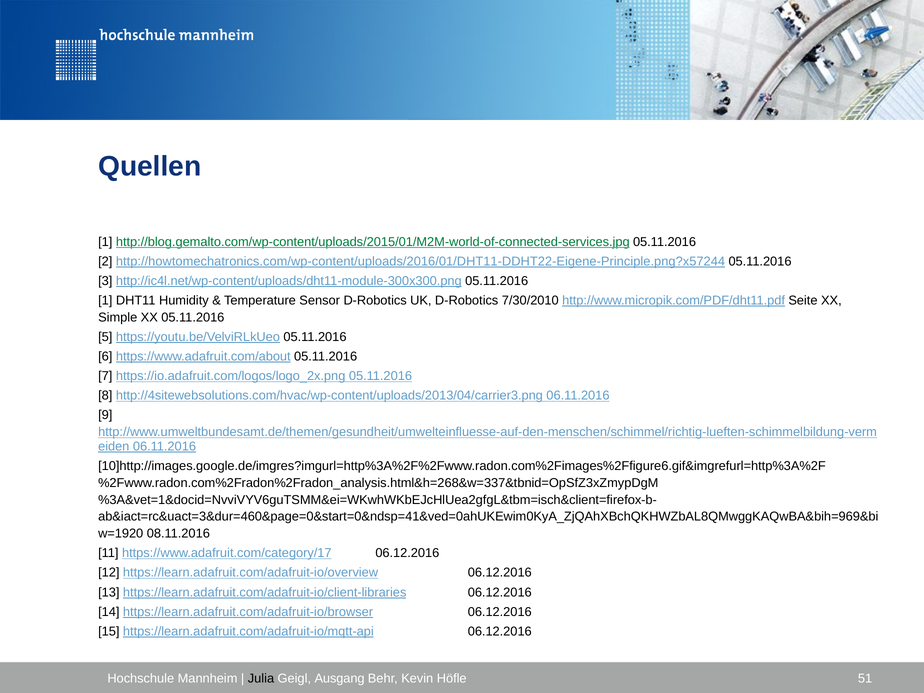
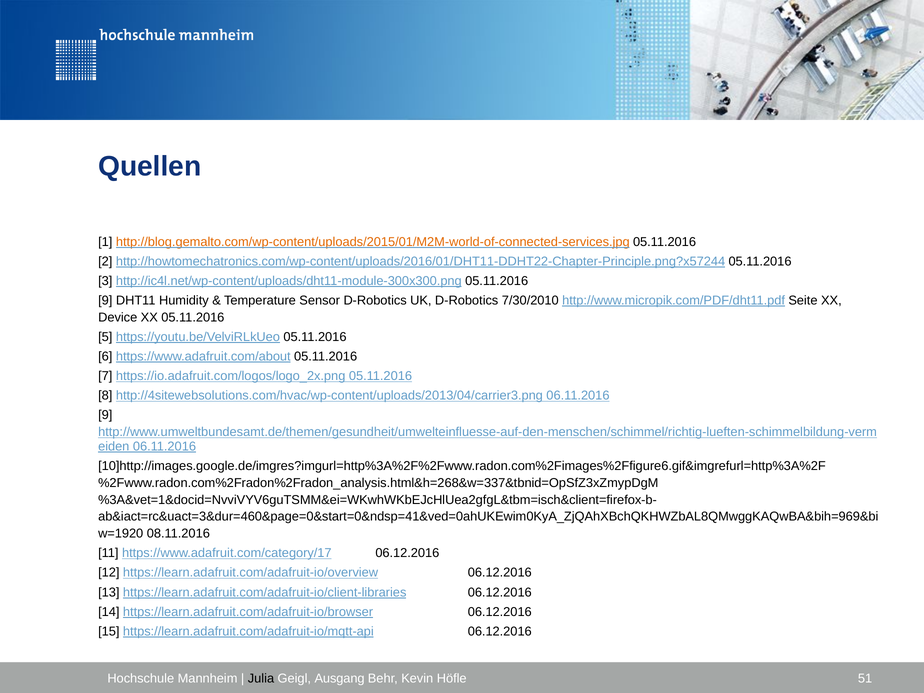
http://blog.gemalto.com/wp-content/uploads/2015/01/M2M-world-of-connected-services.jpg colour: green -> orange
http://howtomechatronics.com/wp-content/uploads/2016/01/DHT11-DDHT22-Eigene-Principle.png?x57244: http://howtomechatronics.com/wp-content/uploads/2016/01/DHT11-DDHT22-Eigene-Principle.png?x57244 -> http://howtomechatronics.com/wp-content/uploads/2016/01/DHT11-DDHT22-Chapter-Principle.png?x57244
1 at (105, 300): 1 -> 9
Simple: Simple -> Device
